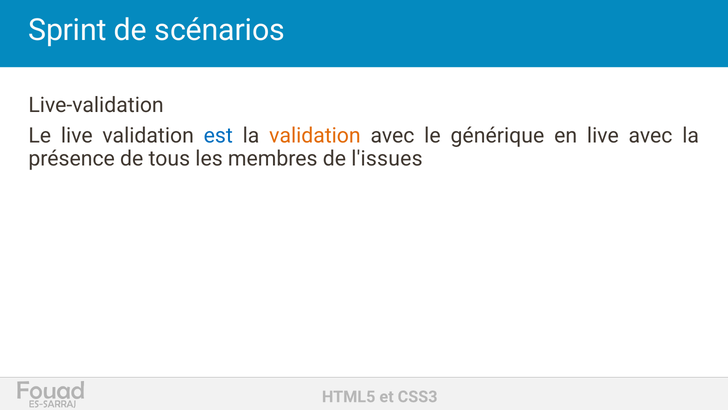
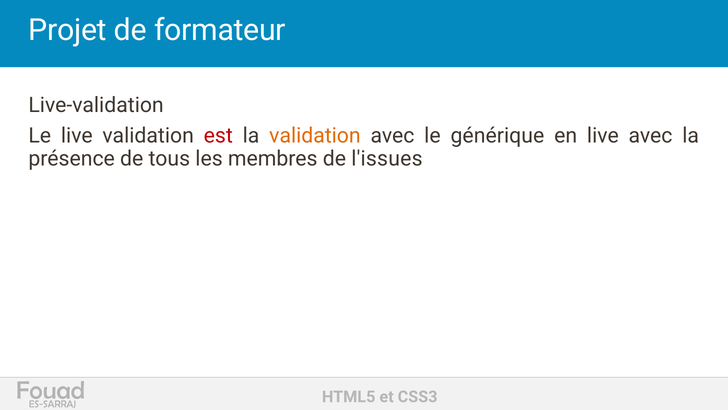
Sprint: Sprint -> Projet
scénarios: scénarios -> formateur
est colour: blue -> red
